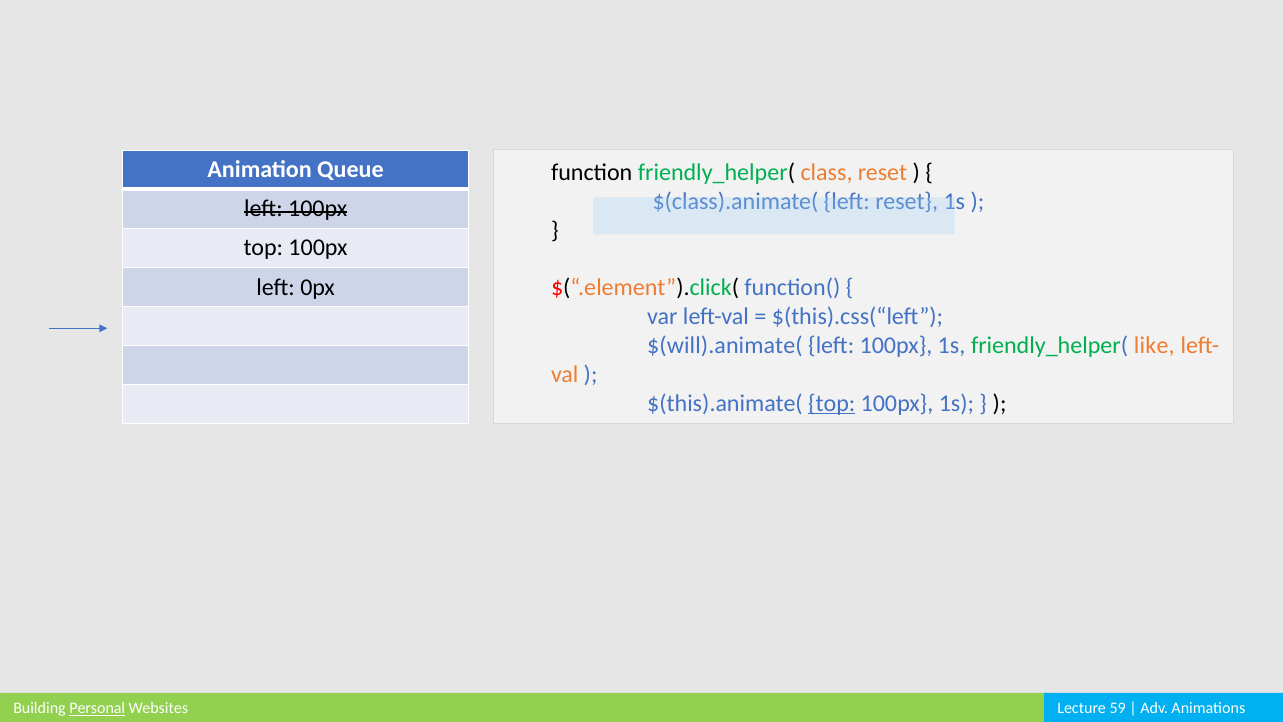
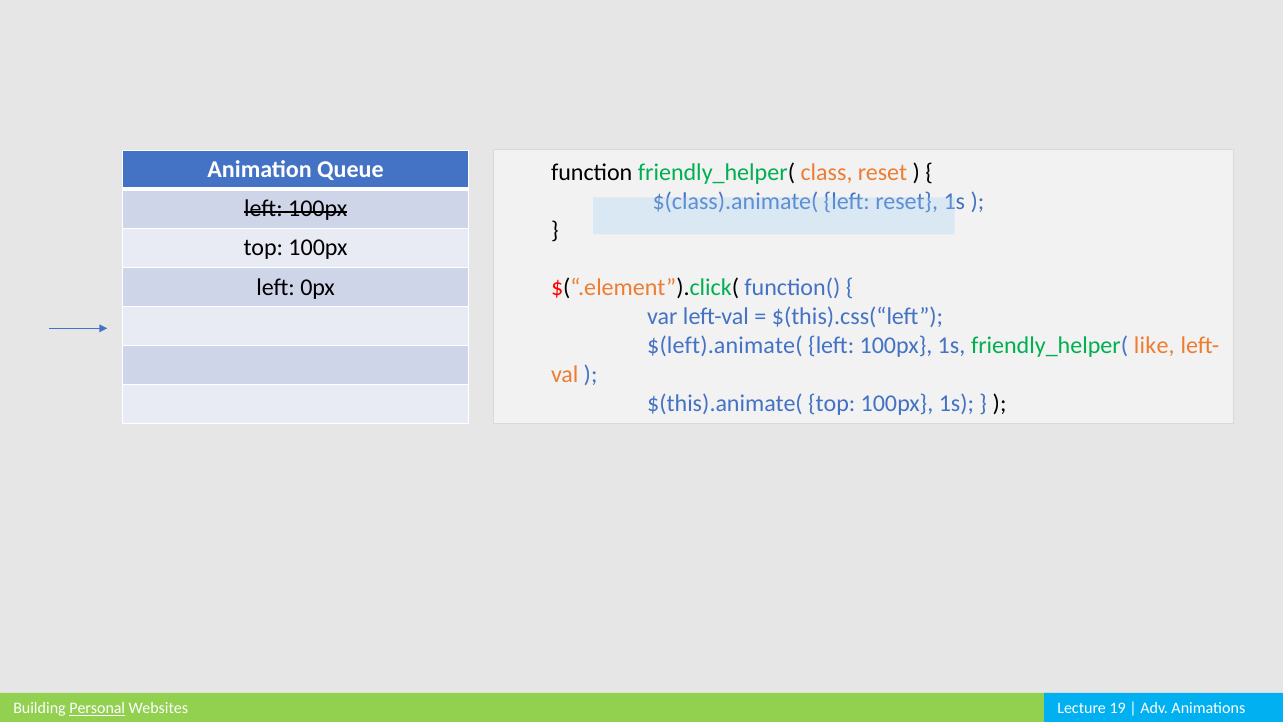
$(will).animate(: $(will).animate( -> $(left).animate(
top at (832, 403) underline: present -> none
59: 59 -> 19
